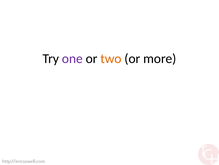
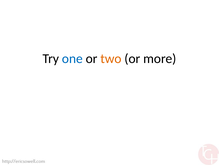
one colour: purple -> blue
